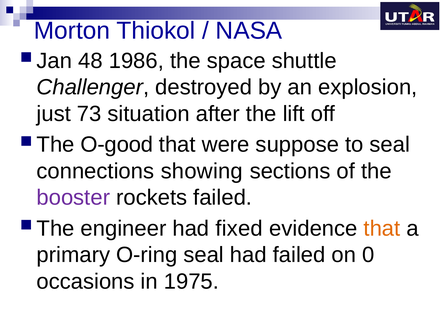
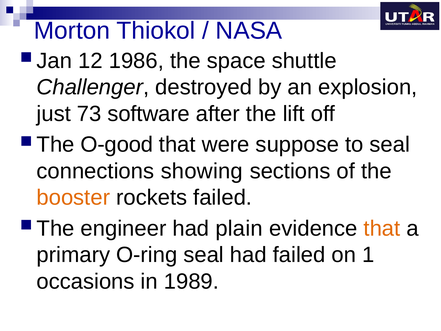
48: 48 -> 12
situation: situation -> software
booster colour: purple -> orange
fixed: fixed -> plain
0: 0 -> 1
1975: 1975 -> 1989
